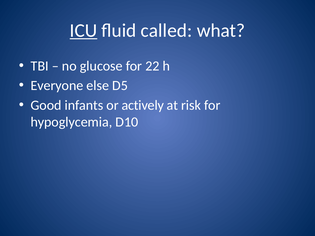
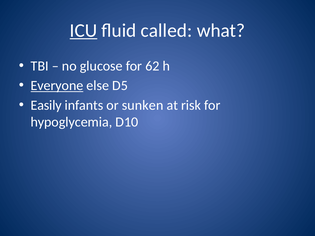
22: 22 -> 62
Everyone underline: none -> present
Good: Good -> Easily
actively: actively -> sunken
